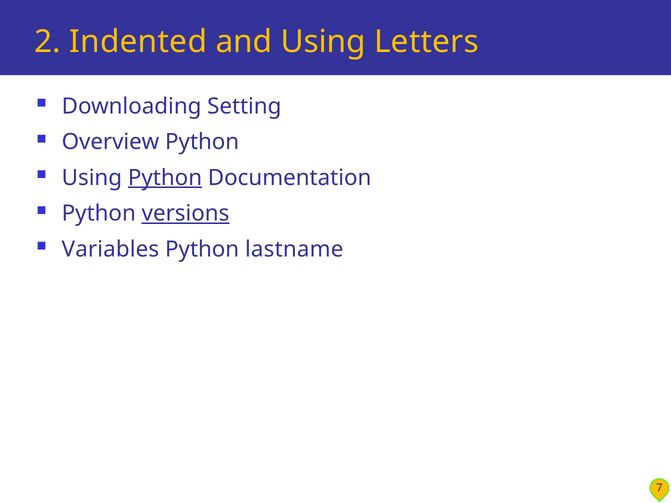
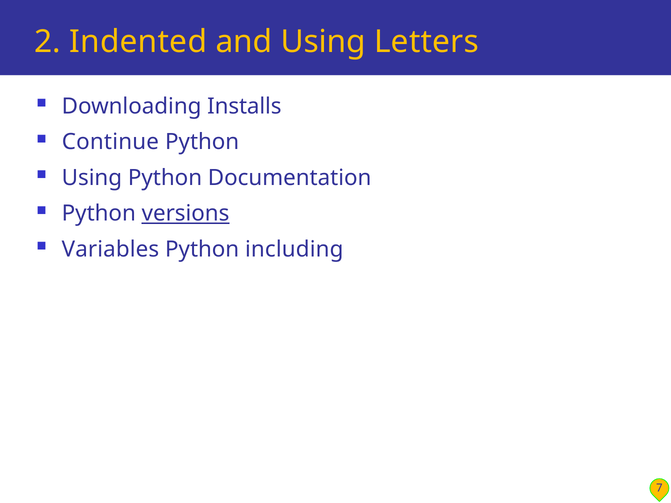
Setting: Setting -> Installs
Overview: Overview -> Continue
Python at (165, 178) underline: present -> none
lastname: lastname -> including
